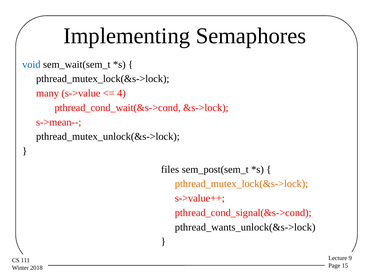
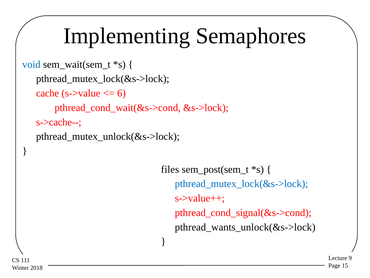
many: many -> cache
4: 4 -> 6
s->mean--: s->mean-- -> s->cache--
pthread_mutex_lock(&s->lock at (241, 183) colour: orange -> blue
